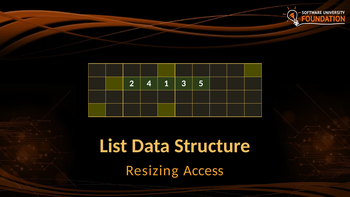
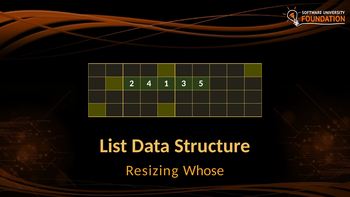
Access: Access -> Whose
